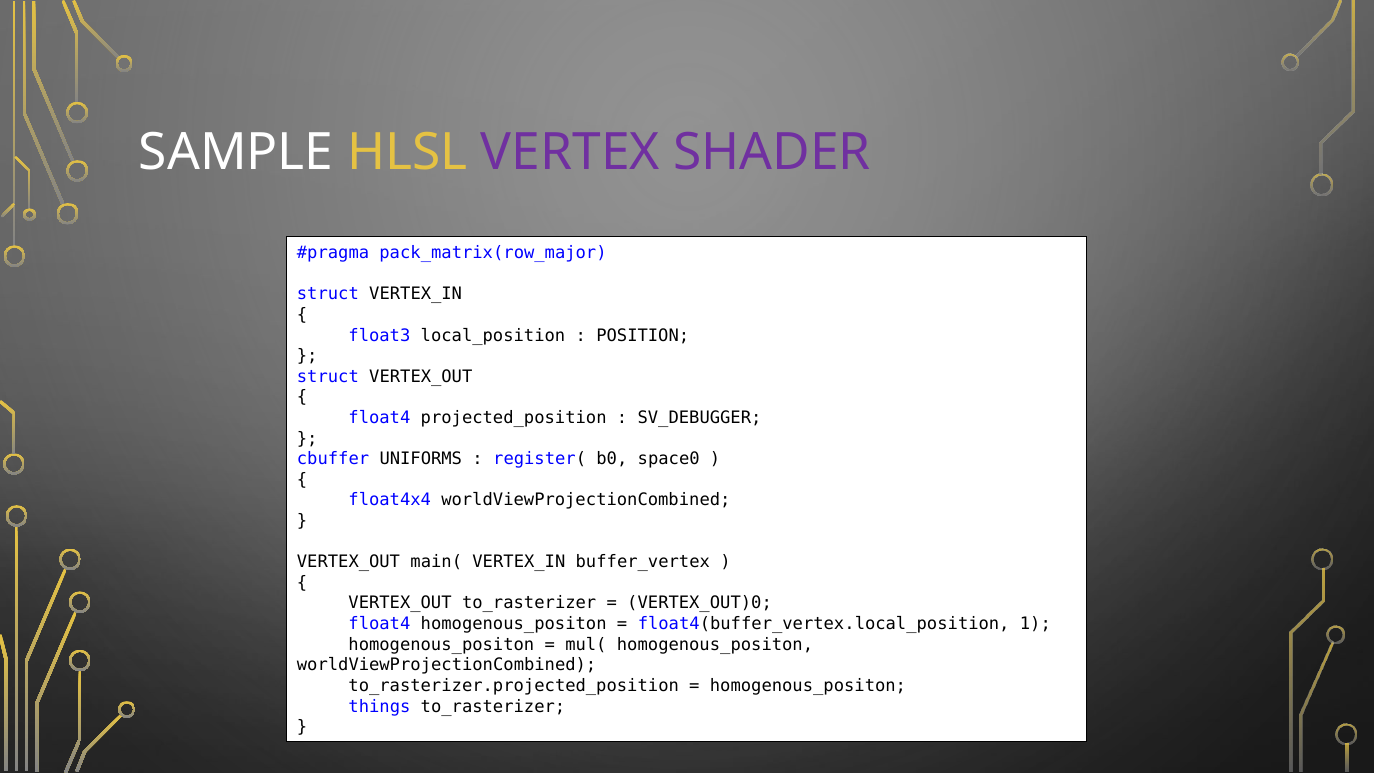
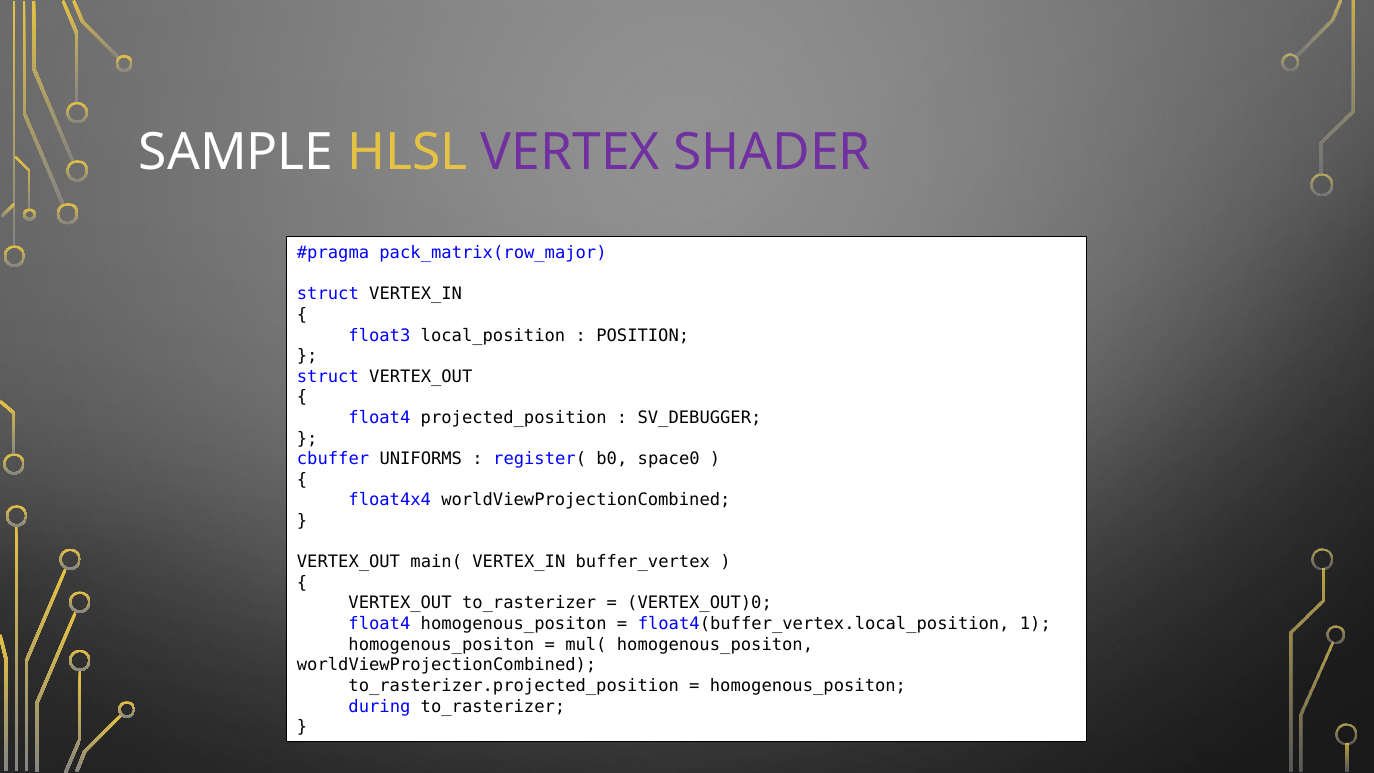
things: things -> during
